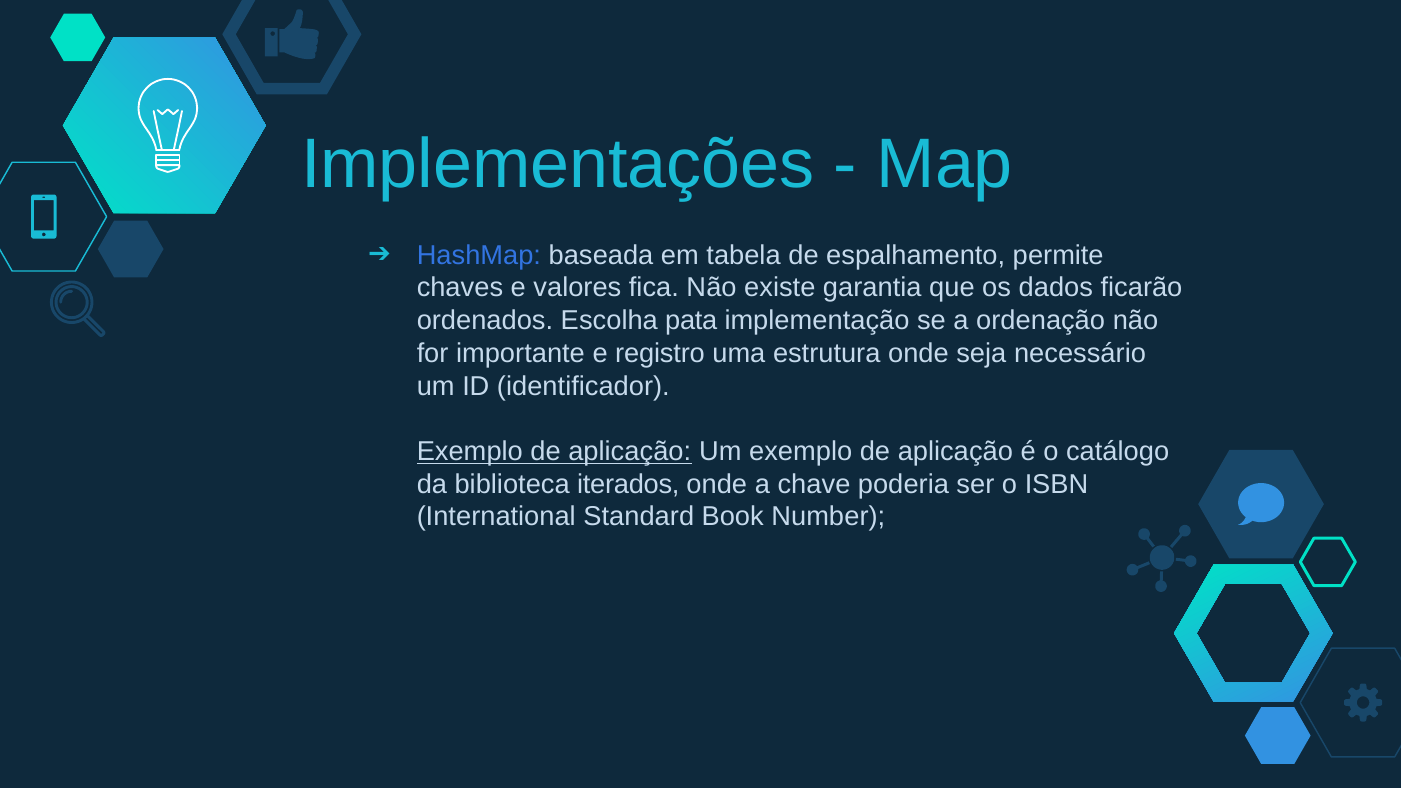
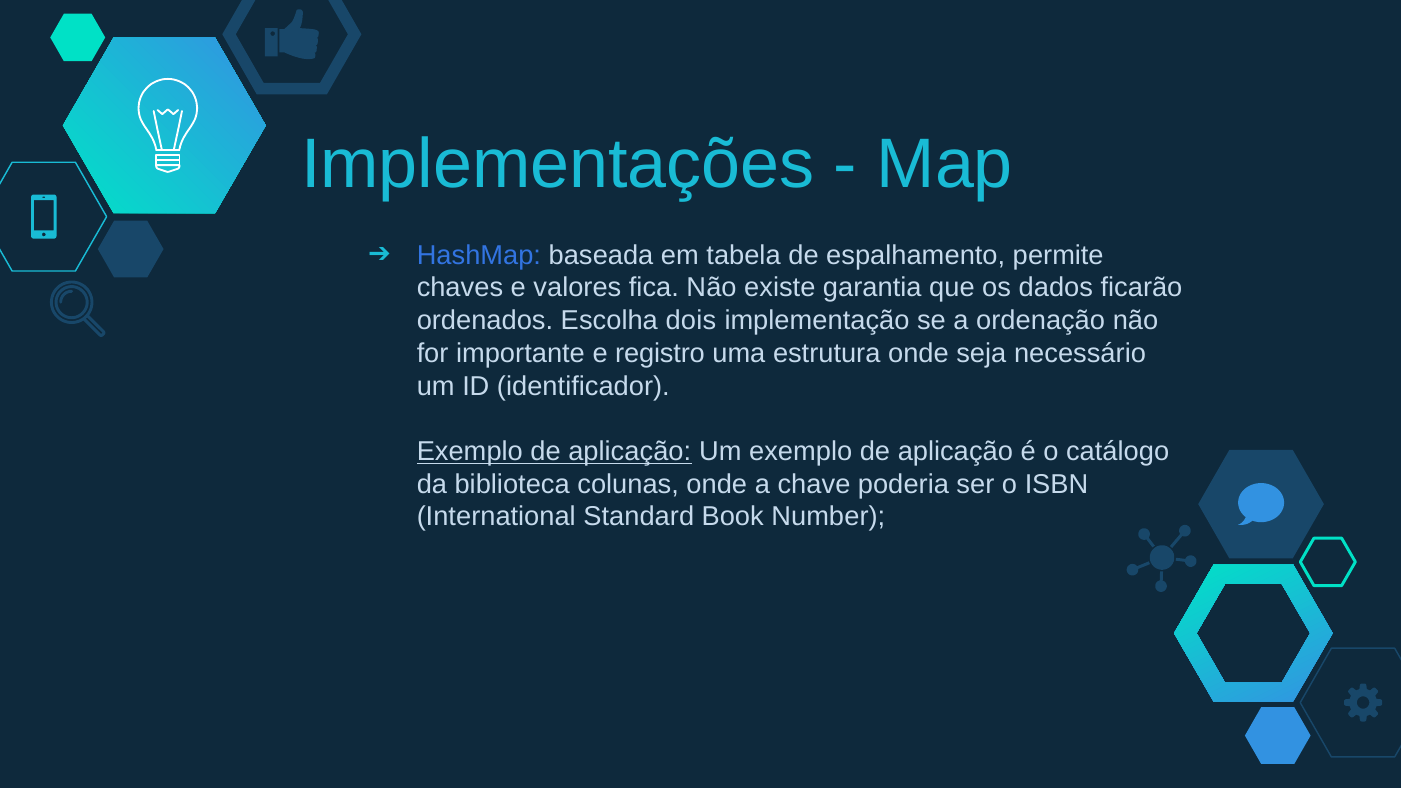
pata: pata -> dois
iterados: iterados -> colunas
